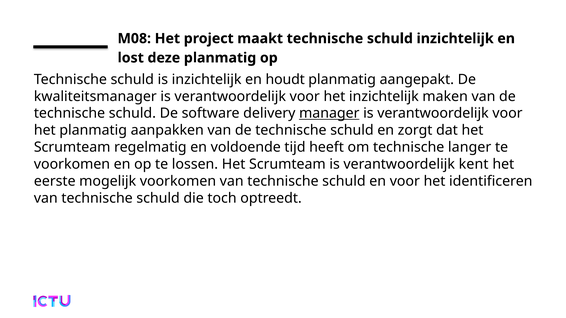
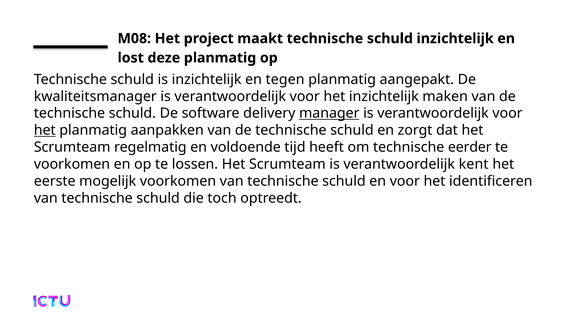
houdt: houdt -> tegen
het at (45, 130) underline: none -> present
langer: langer -> eerder
